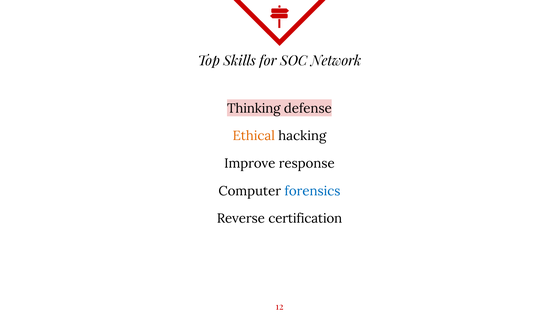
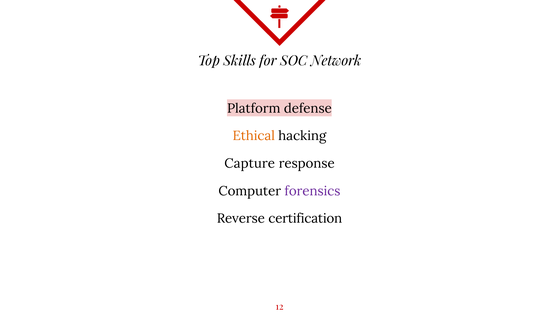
Thinking: Thinking -> Platform
Improve: Improve -> Capture
forensics colour: blue -> purple
